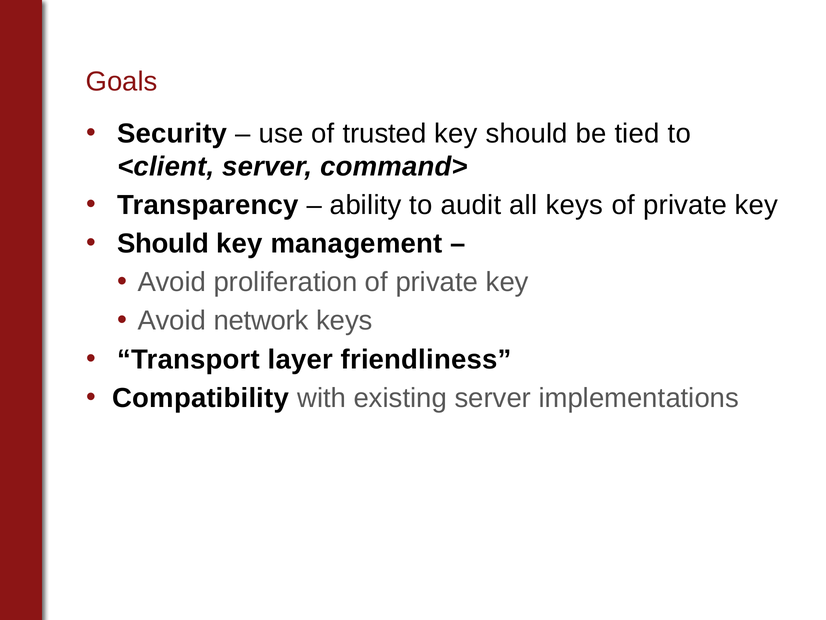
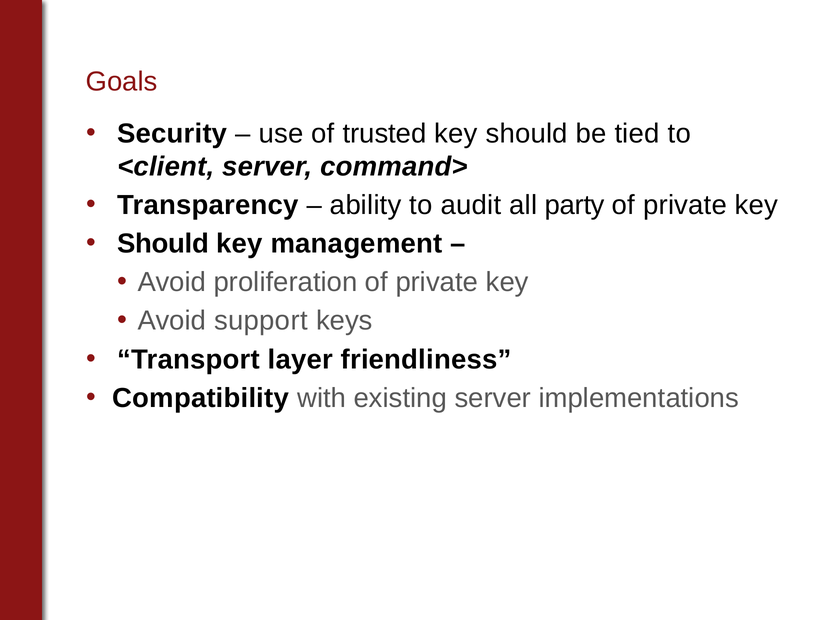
all keys: keys -> party
network: network -> support
